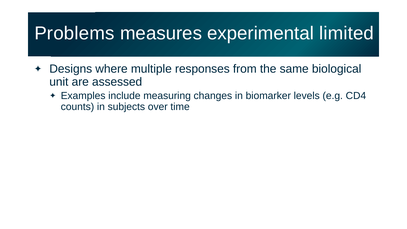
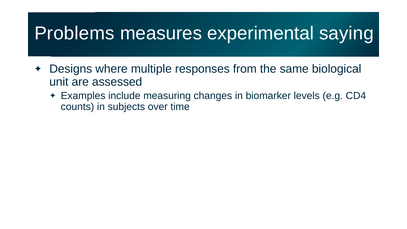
limited: limited -> saying
